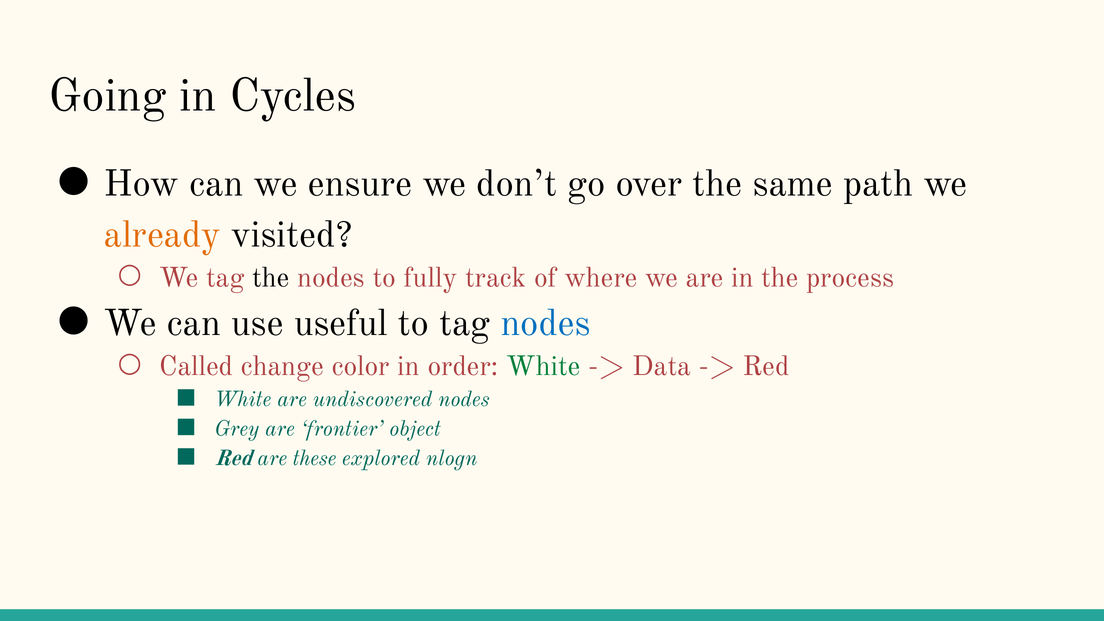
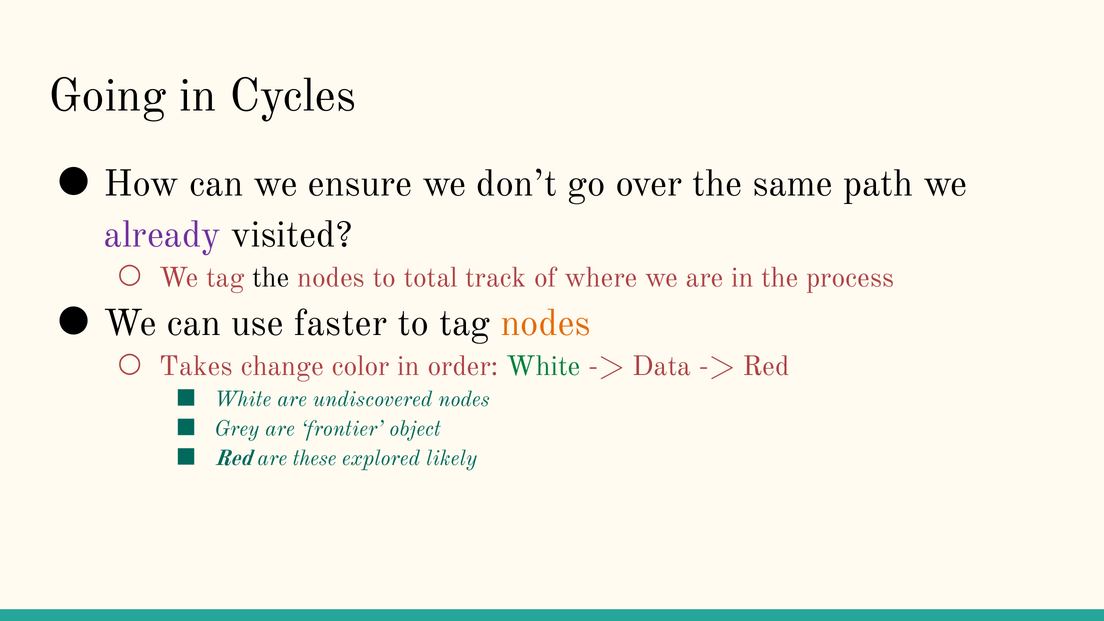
already colour: orange -> purple
fully: fully -> total
useful: useful -> faster
nodes at (546, 323) colour: blue -> orange
Called: Called -> Takes
nlogn: nlogn -> likely
